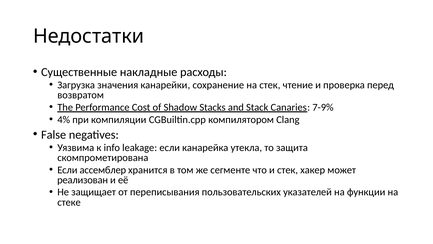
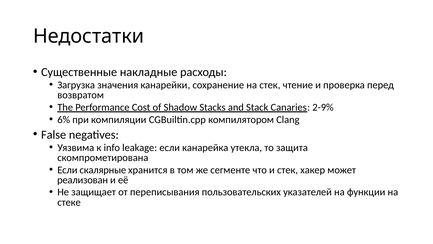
7-9%: 7-9% -> 2-9%
4%: 4% -> 6%
ассемблер: ассемблер -> скалярные
